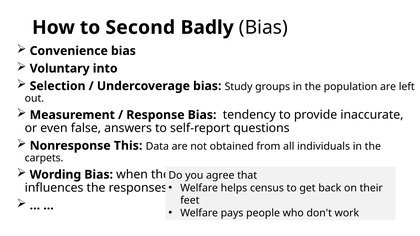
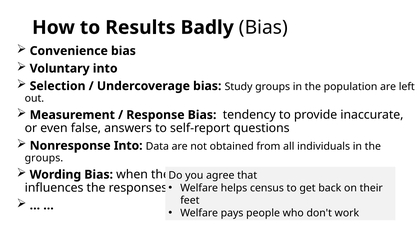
Second: Second -> Results
Nonresponse This: This -> Into
carpets at (44, 158): carpets -> groups
